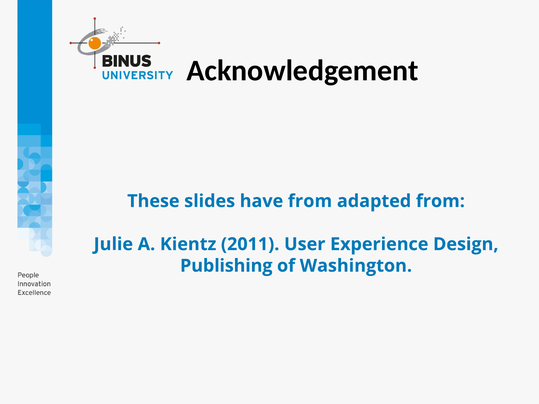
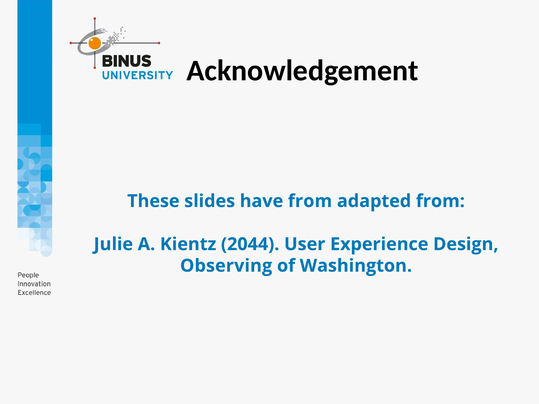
2011: 2011 -> 2044
Publishing: Publishing -> Observing
